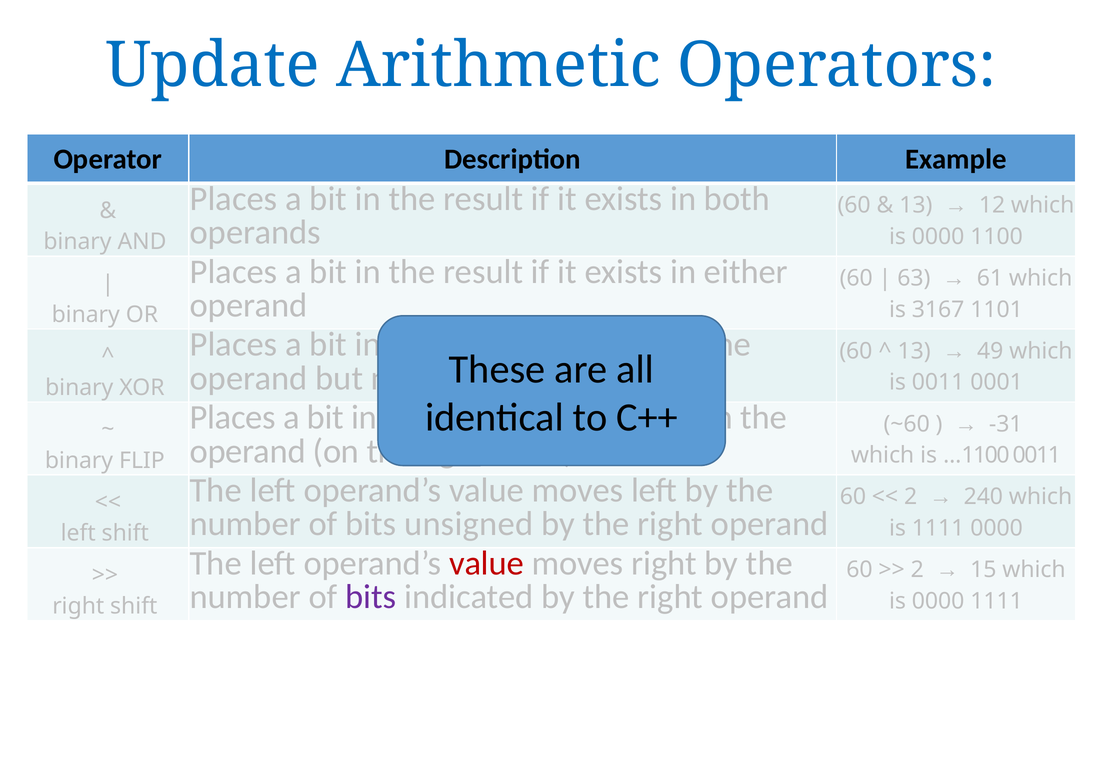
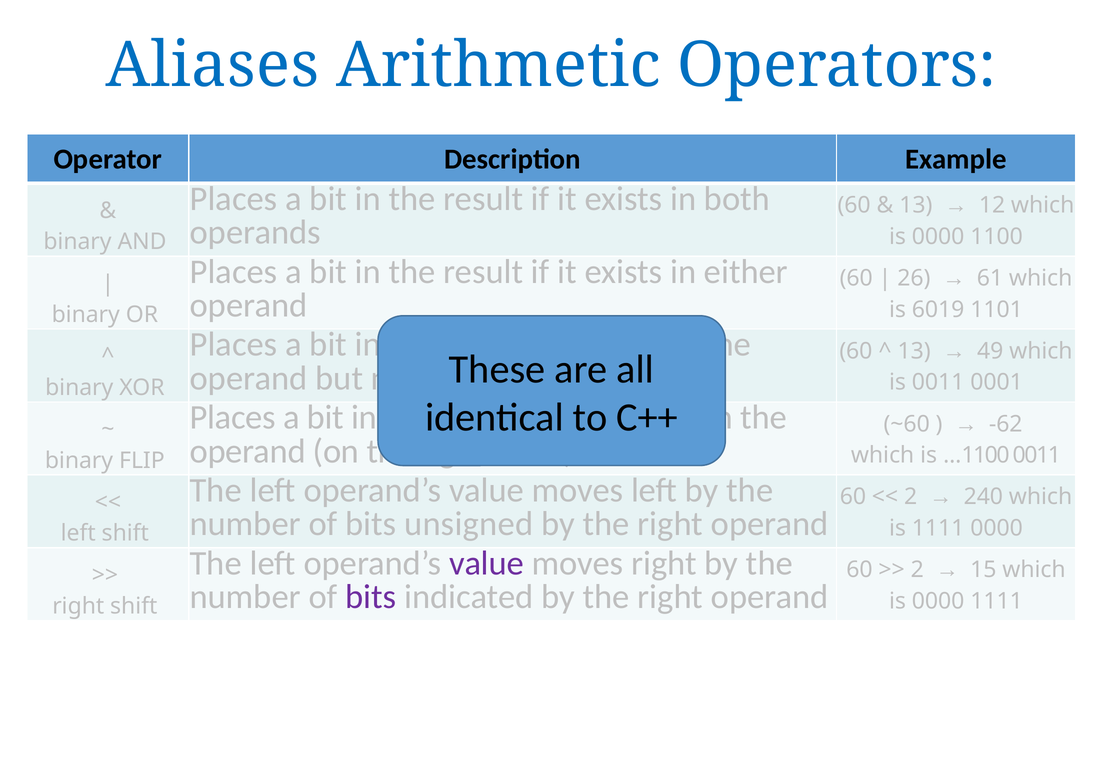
Update: Update -> Aliases
63: 63 -> 26
3167: 3167 -> 6019
-31: -31 -> -62
value at (487, 564) colour: red -> purple
